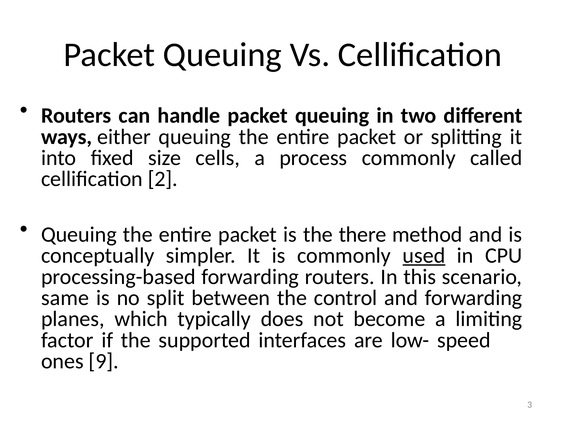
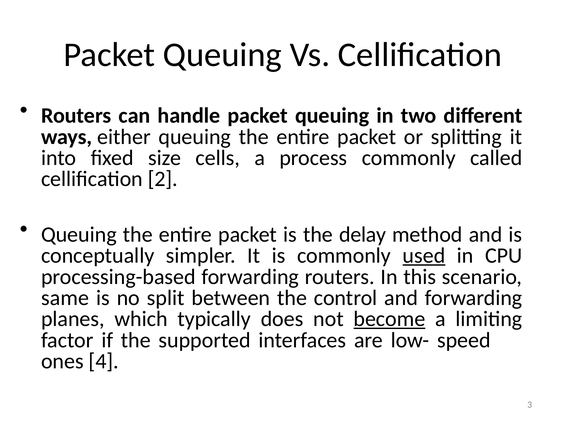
there: there -> delay
become underline: none -> present
9: 9 -> 4
